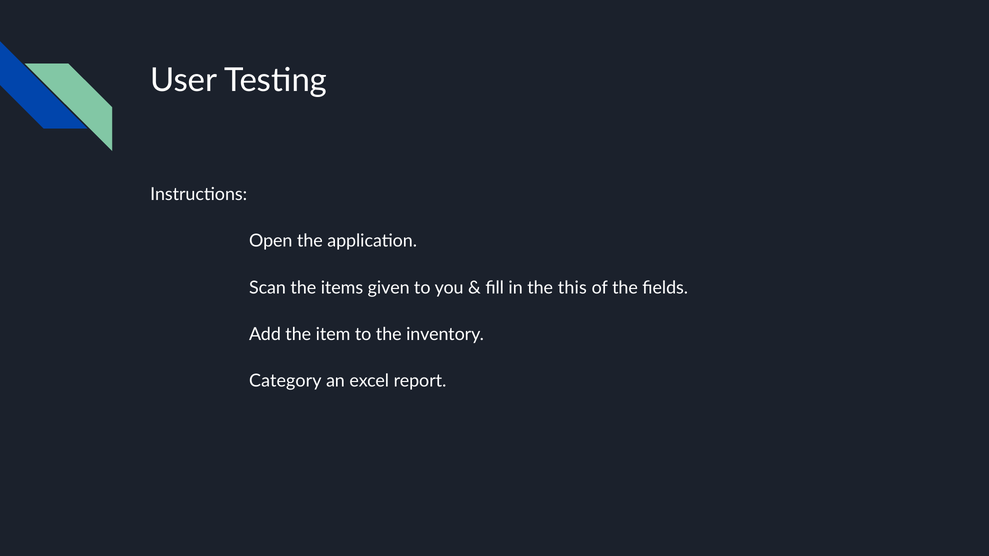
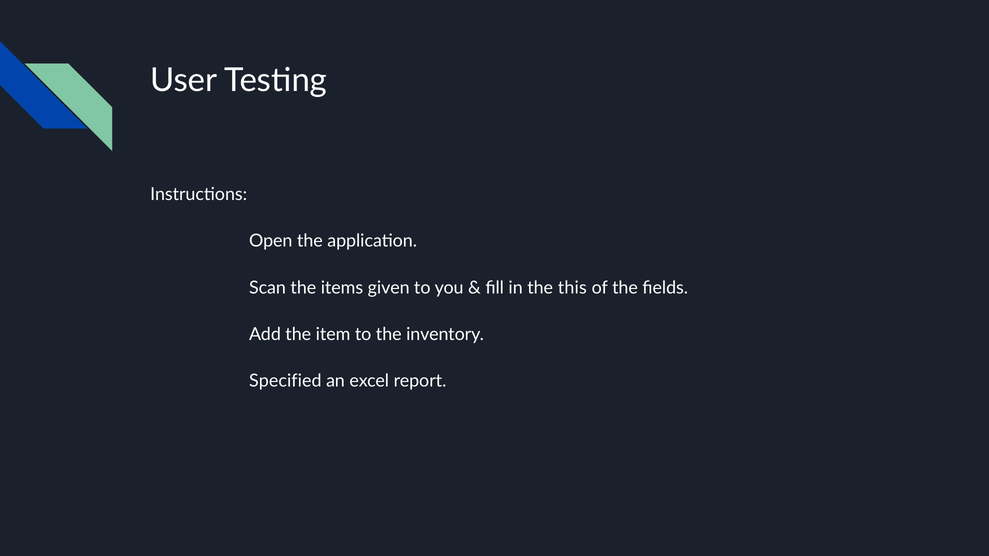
Category: Category -> Specified
